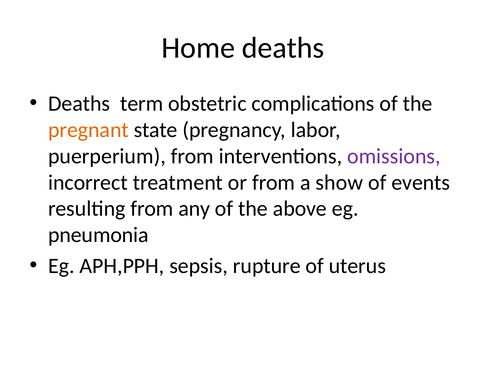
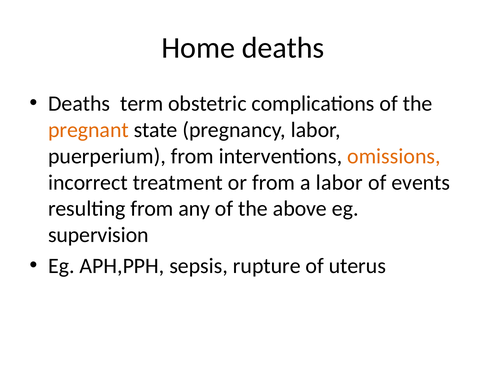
omissions colour: purple -> orange
a show: show -> labor
pneumonia: pneumonia -> supervision
